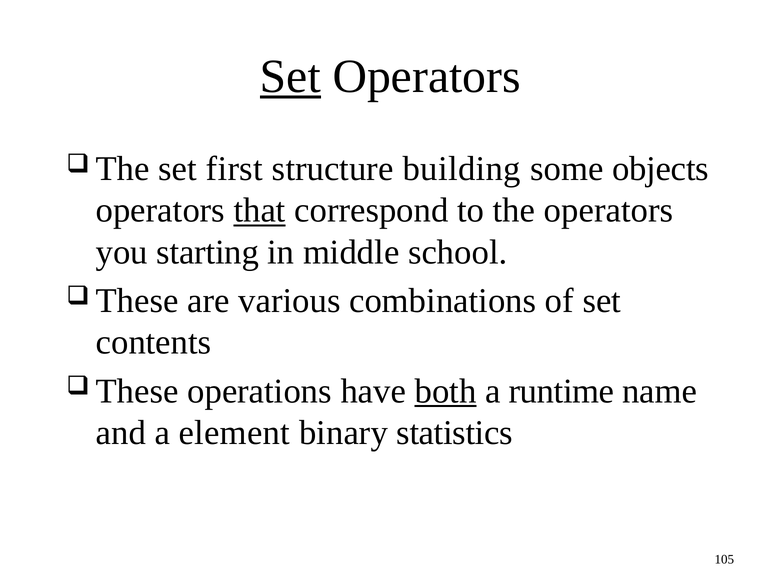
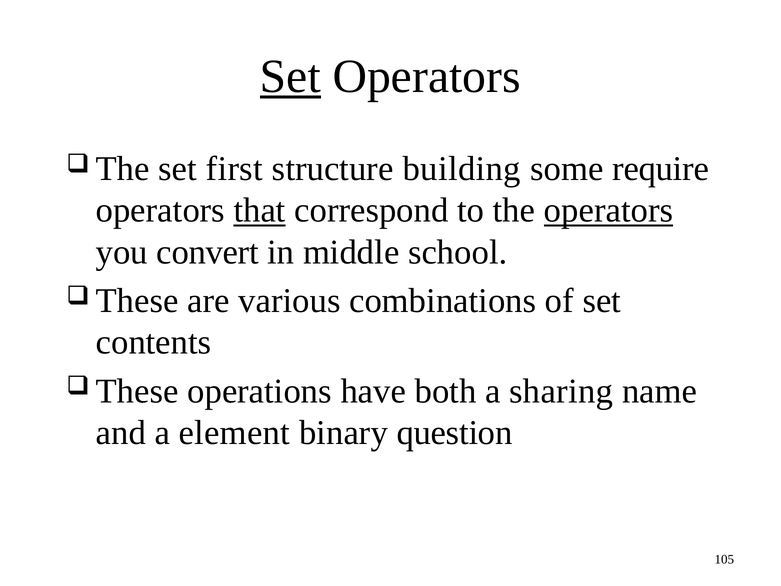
objects: objects -> require
operators at (609, 210) underline: none -> present
starting: starting -> convert
both underline: present -> none
runtime: runtime -> sharing
statistics: statistics -> question
